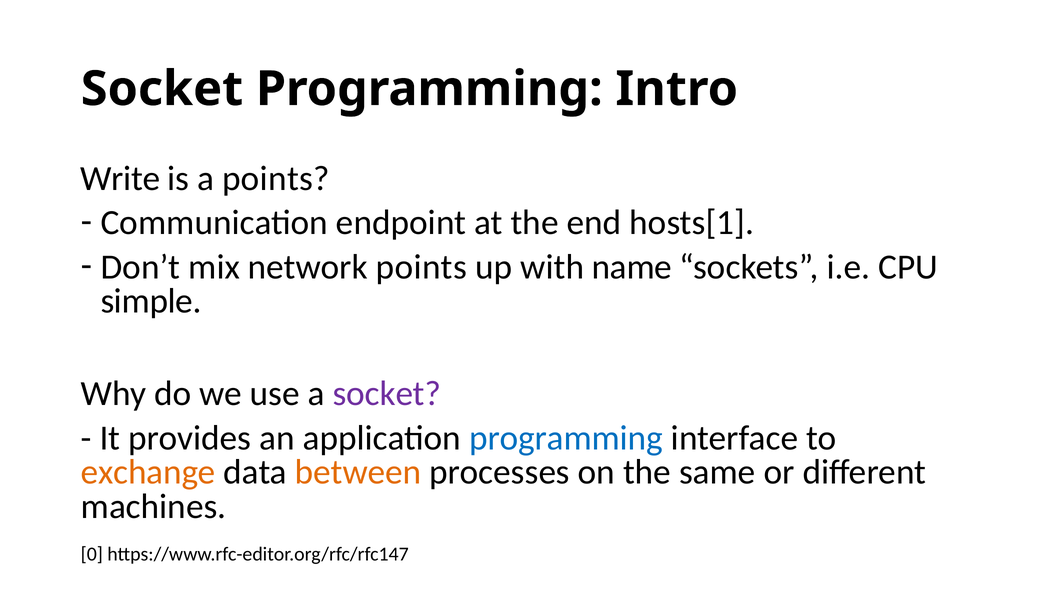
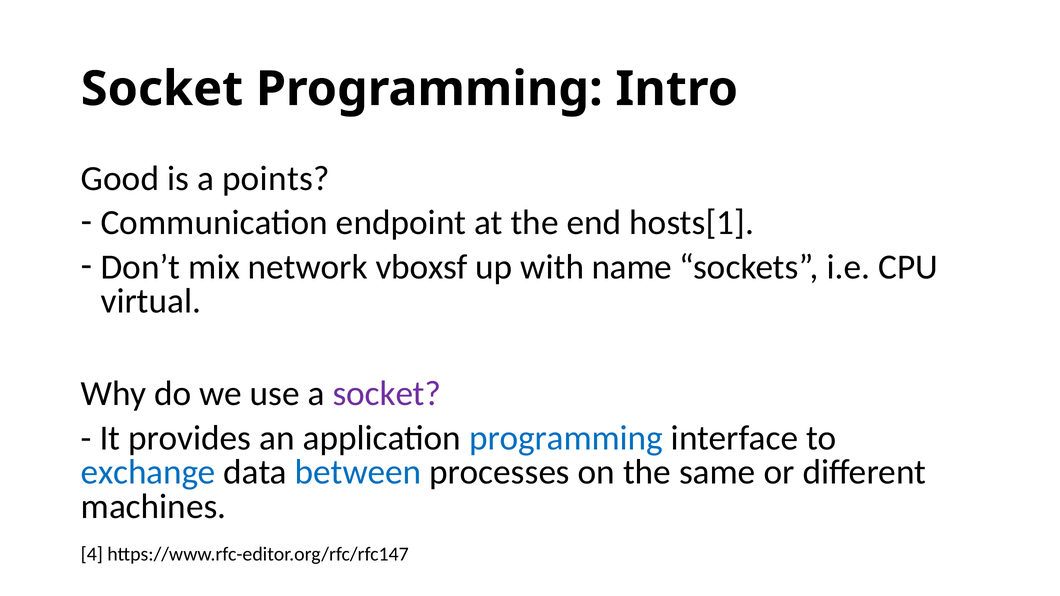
Write: Write -> Good
network points: points -> vboxsf
simple: simple -> virtual
exchange colour: orange -> blue
between colour: orange -> blue
0: 0 -> 4
